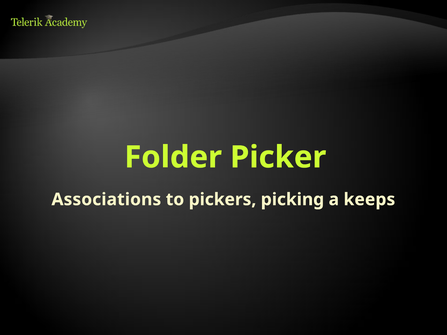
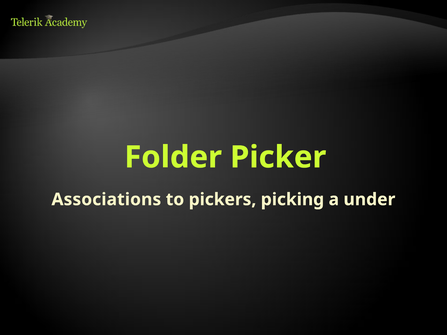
keeps: keeps -> under
